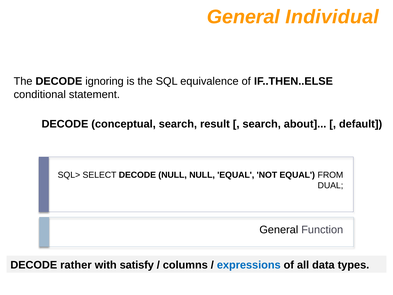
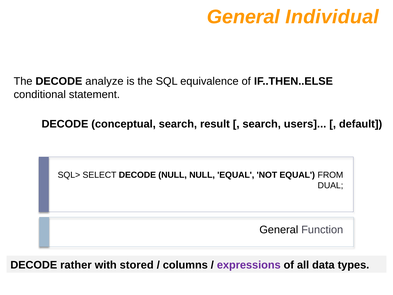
ignoring: ignoring -> analyze
about: about -> users
satisfy: satisfy -> stored
expressions colour: blue -> purple
